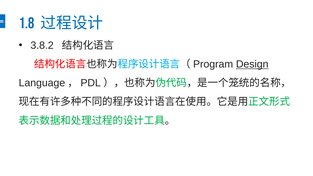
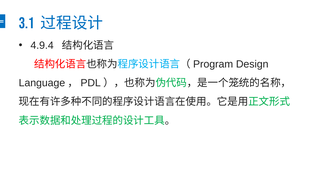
1.8: 1.8 -> 3.1
3.8.2: 3.8.2 -> 4.9.4
Design underline: present -> none
